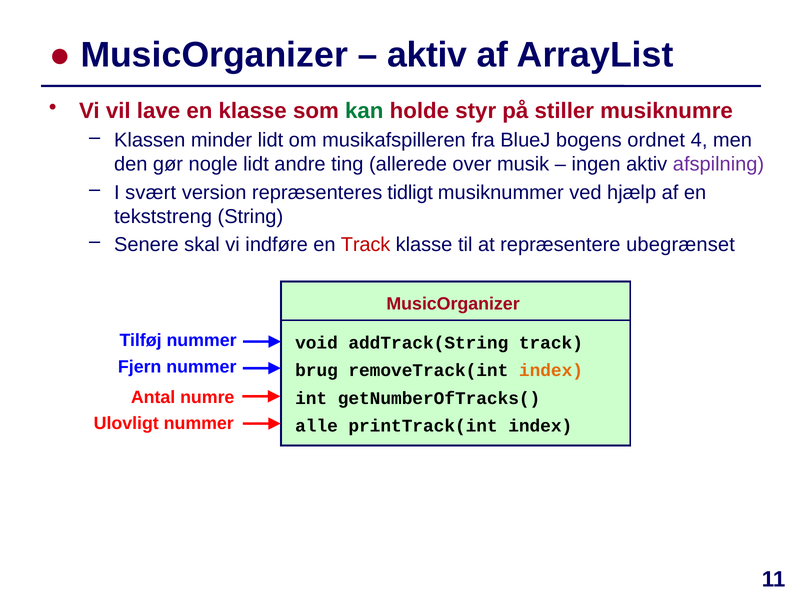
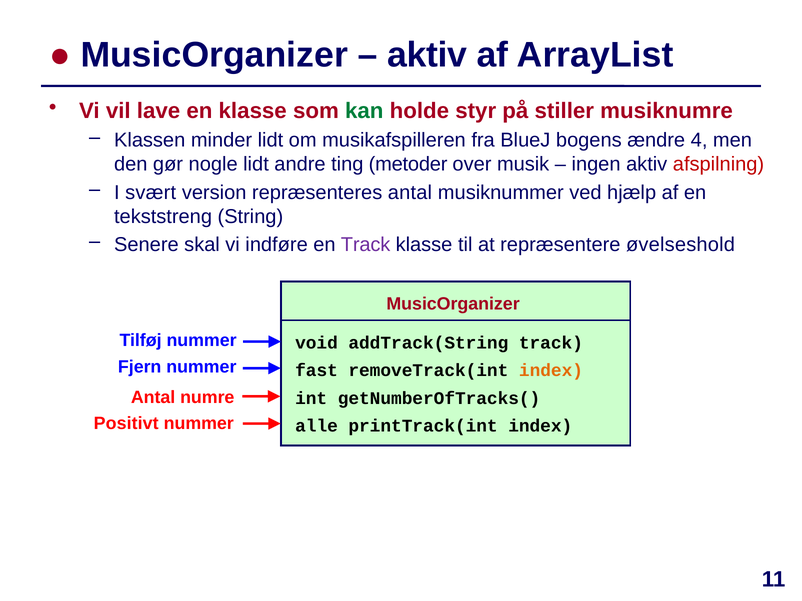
ordnet: ordnet -> ændre
allerede: allerede -> metoder
afspilning colour: purple -> red
repræsenteres tidligt: tidligt -> antal
Track at (366, 245) colour: red -> purple
ubegrænset: ubegrænset -> øvelseshold
brug: brug -> fast
Ulovligt: Ulovligt -> Positivt
